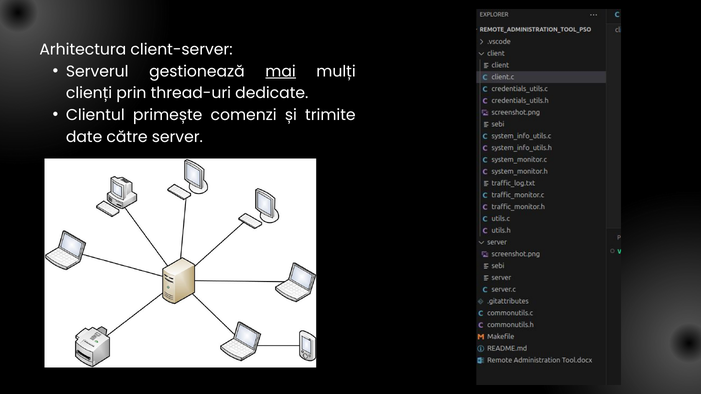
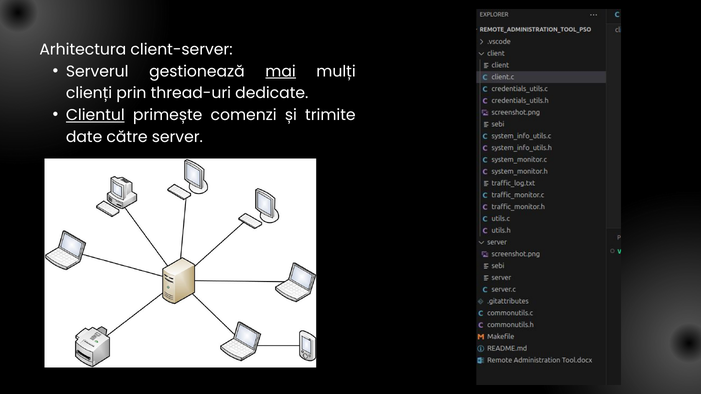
Clientul underline: none -> present
